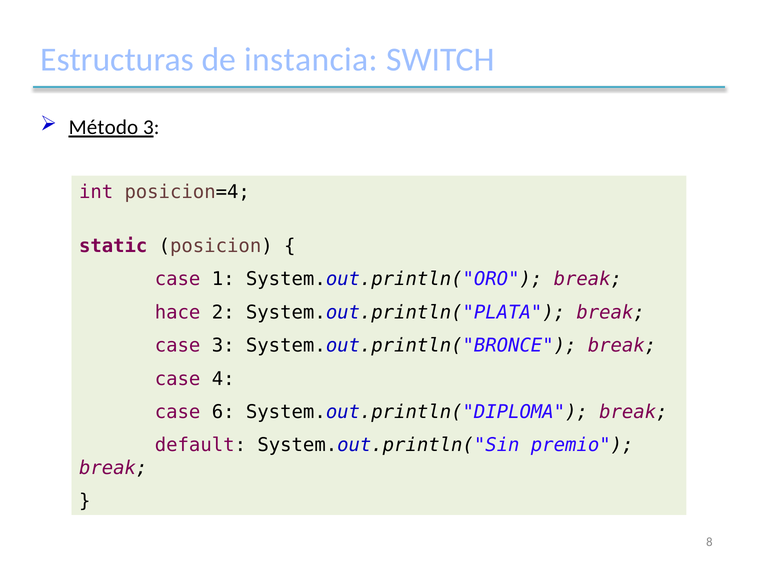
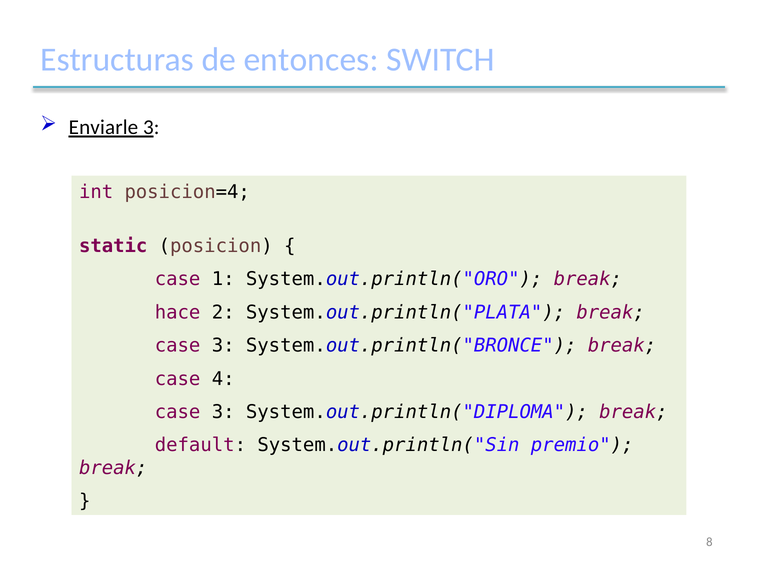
instancia: instancia -> entonces
Método: Método -> Enviarle
6 at (223, 412): 6 -> 3
